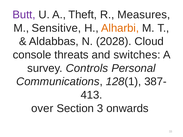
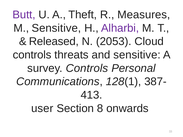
Alharbi colour: orange -> purple
Aldabbas: Aldabbas -> Released
2028: 2028 -> 2053
console at (32, 55): console -> controls
and switches: switches -> sensitive
over: over -> user
3: 3 -> 8
